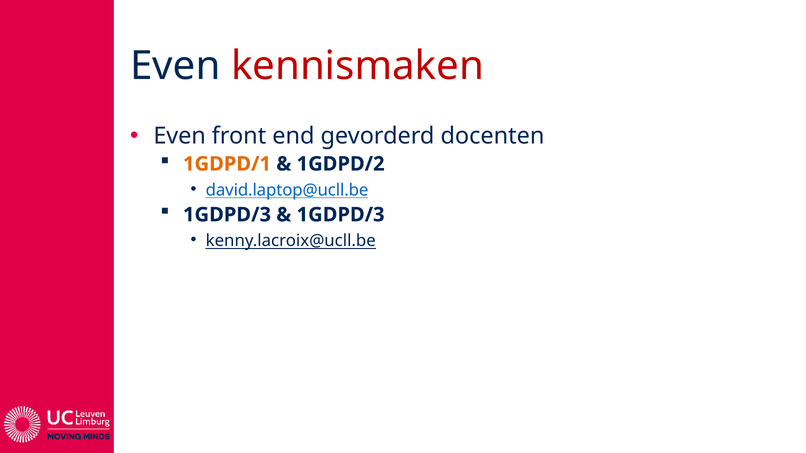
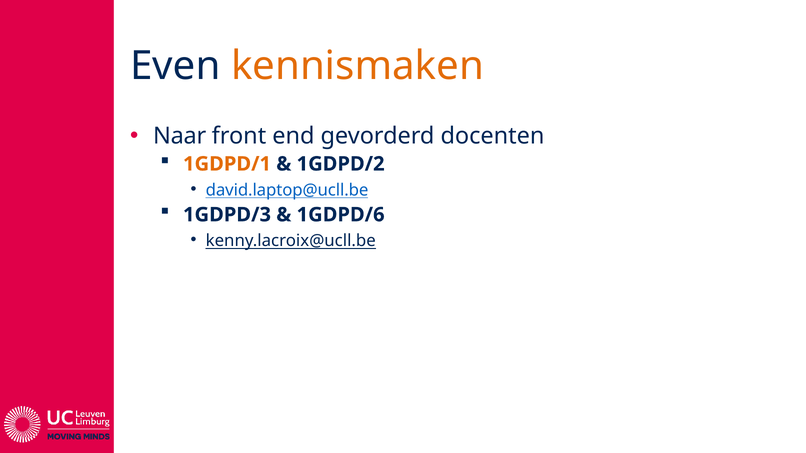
kennismaken colour: red -> orange
Even at (180, 136): Even -> Naar
1GDPD/3 at (341, 215): 1GDPD/3 -> 1GDPD/6
